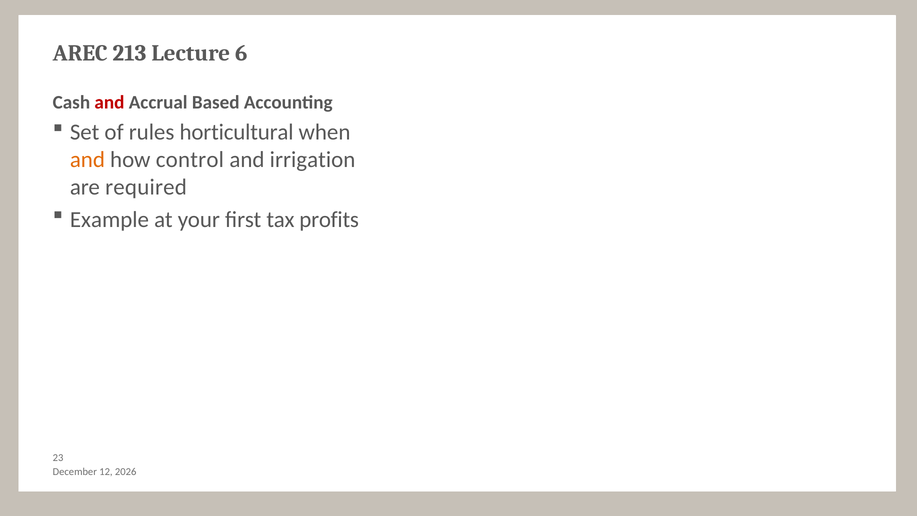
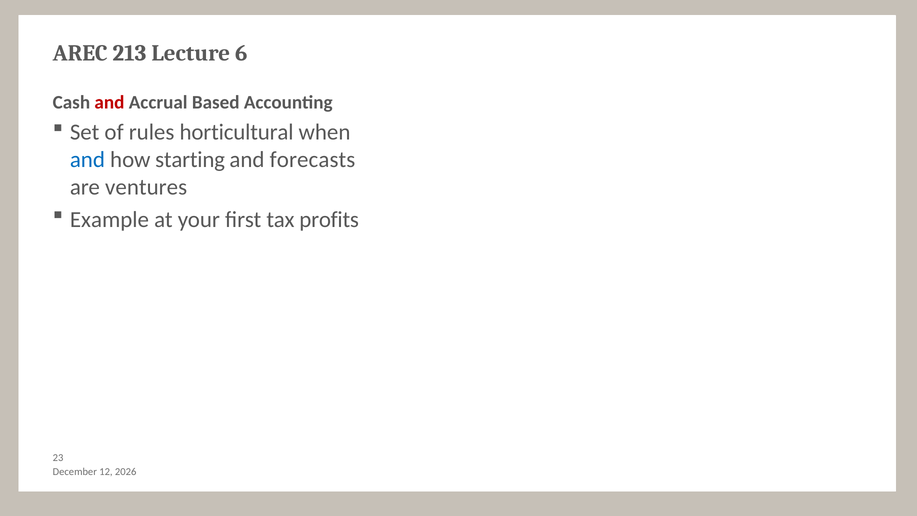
and at (87, 160) colour: orange -> blue
control: control -> starting
irrigation: irrigation -> forecasts
required: required -> ventures
